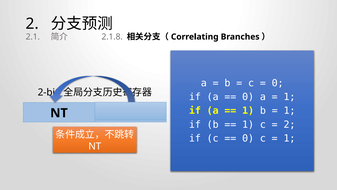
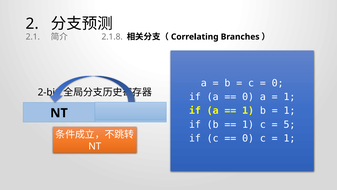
2 at (289, 124): 2 -> 5
